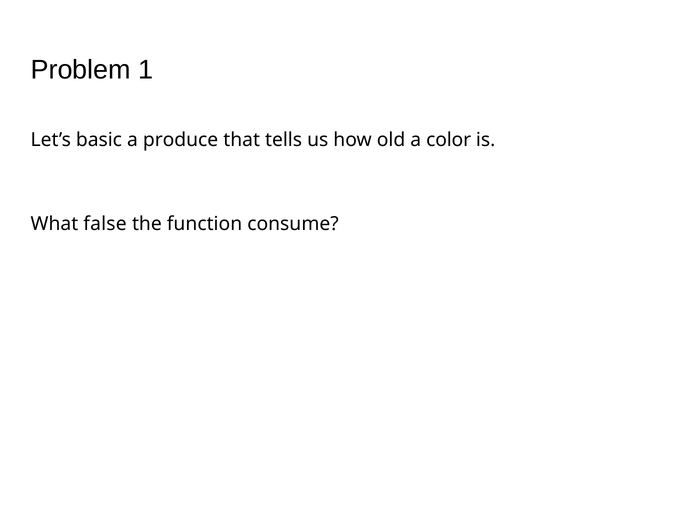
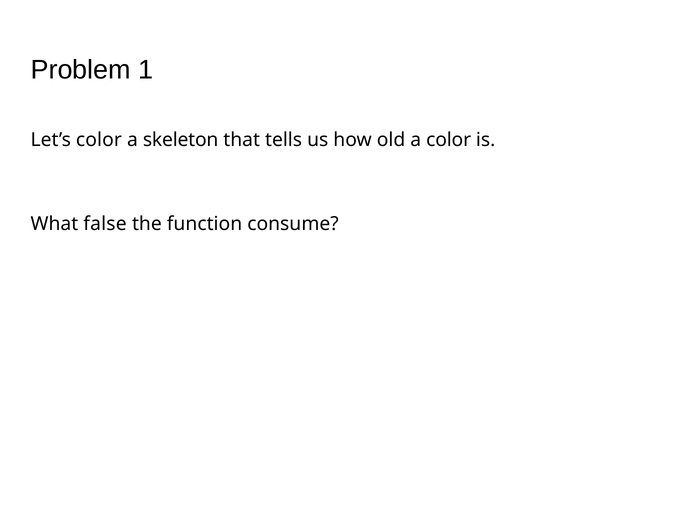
Let’s basic: basic -> color
produce: produce -> skeleton
